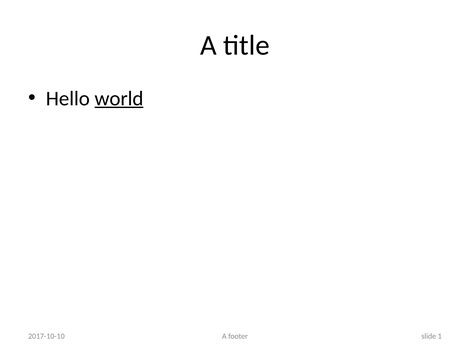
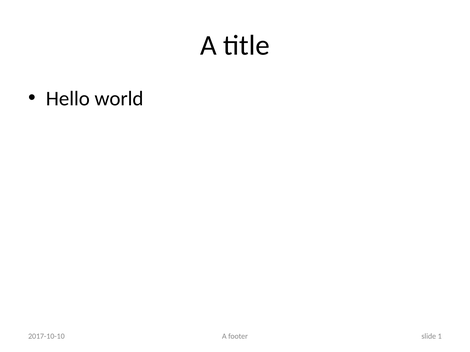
world underline: present -> none
